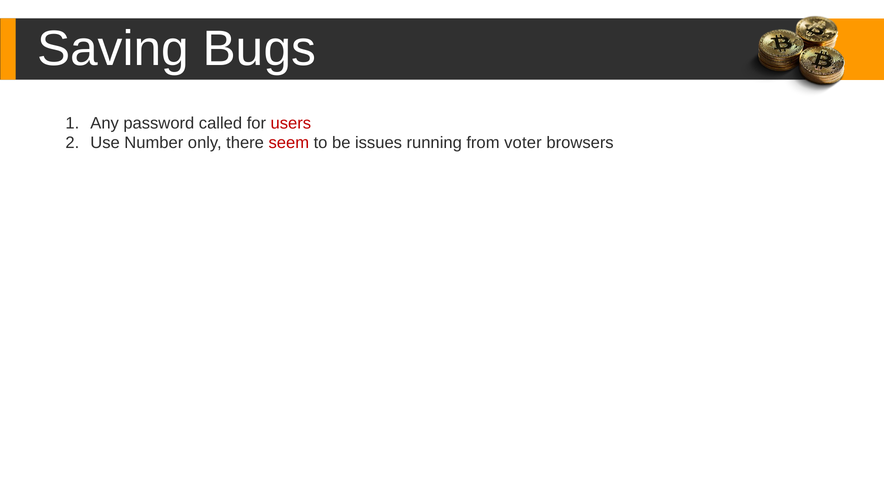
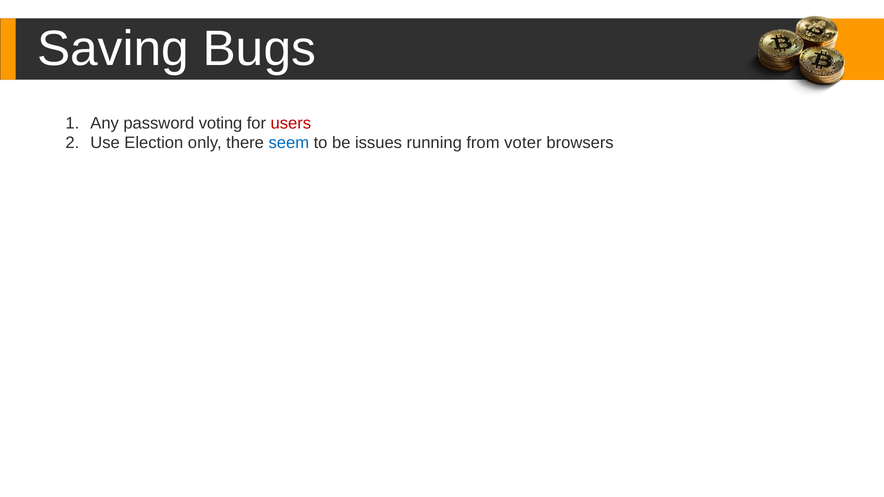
called: called -> voting
Number: Number -> Election
seem colour: red -> blue
